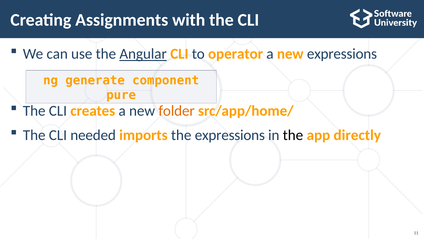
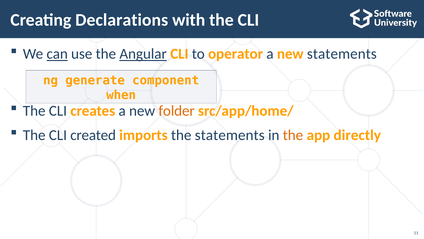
Assignments: Assignments -> Declarations
can underline: none -> present
new expressions: expressions -> statements
pure: pure -> when
needed: needed -> created
the expressions: expressions -> statements
the at (293, 135) colour: black -> orange
